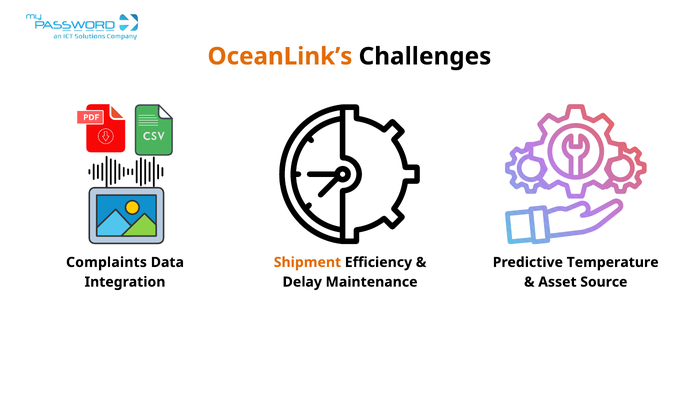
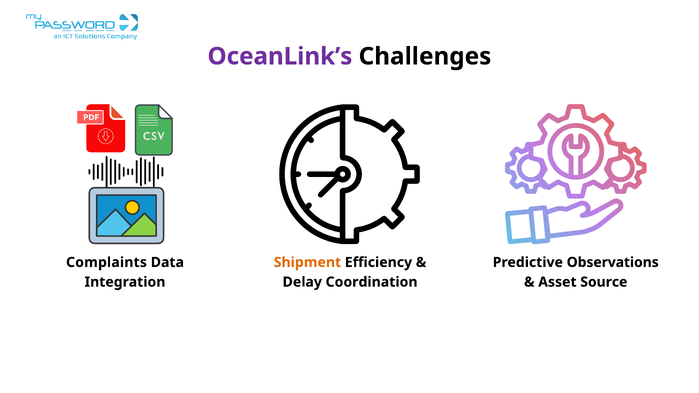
OceanLink’s colour: orange -> purple
Temperature: Temperature -> Observations
Maintenance: Maintenance -> Coordination
